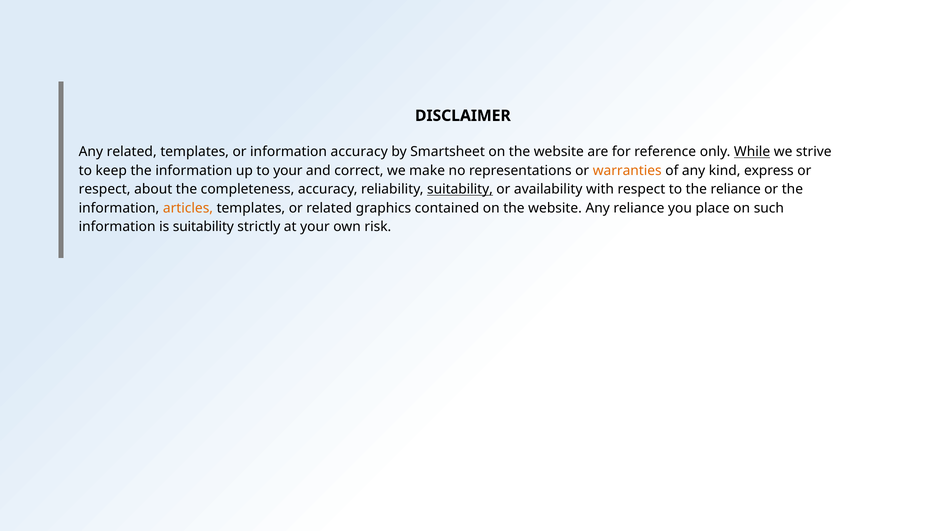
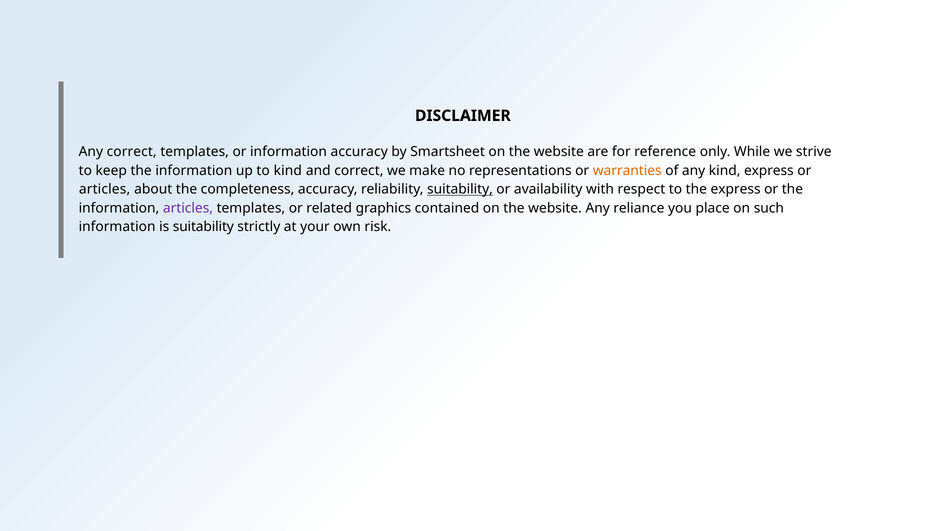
Any related: related -> correct
While underline: present -> none
to your: your -> kind
respect at (105, 189): respect -> articles
the reliance: reliance -> express
articles at (188, 208) colour: orange -> purple
